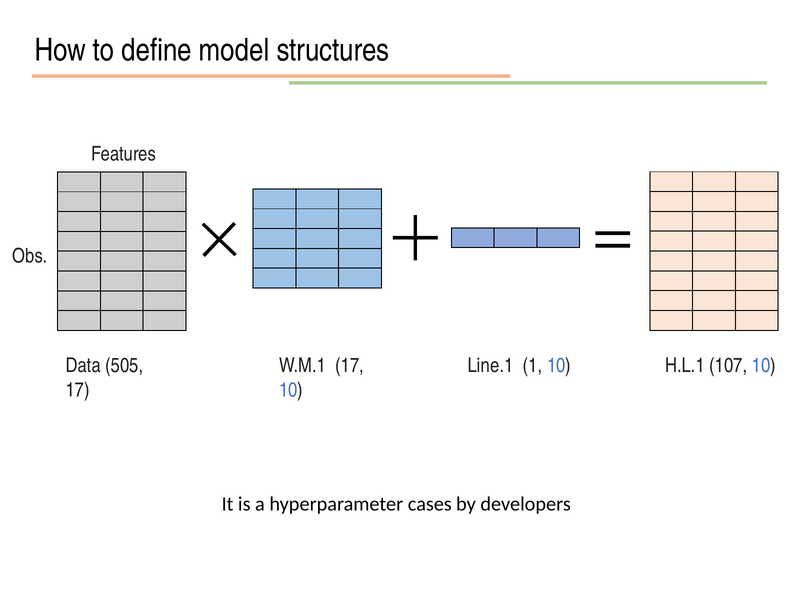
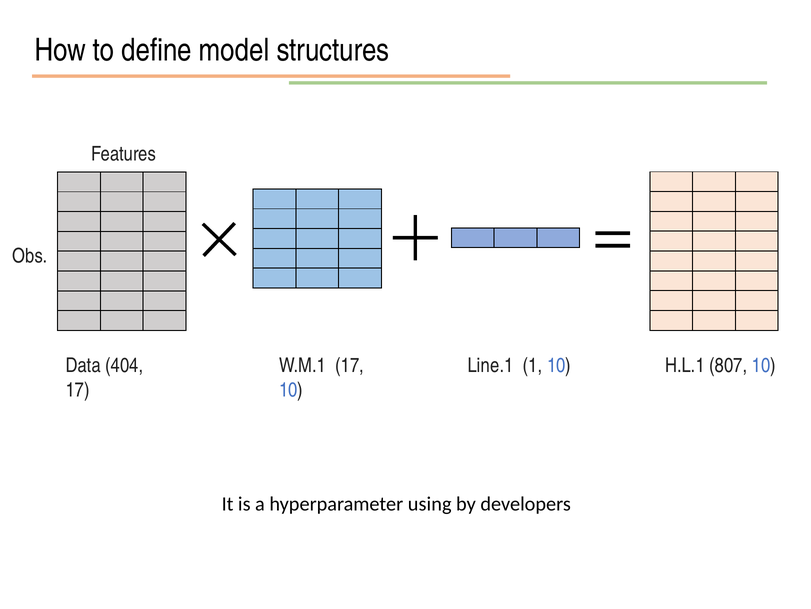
505: 505 -> 404
107: 107 -> 807
cases: cases -> using
